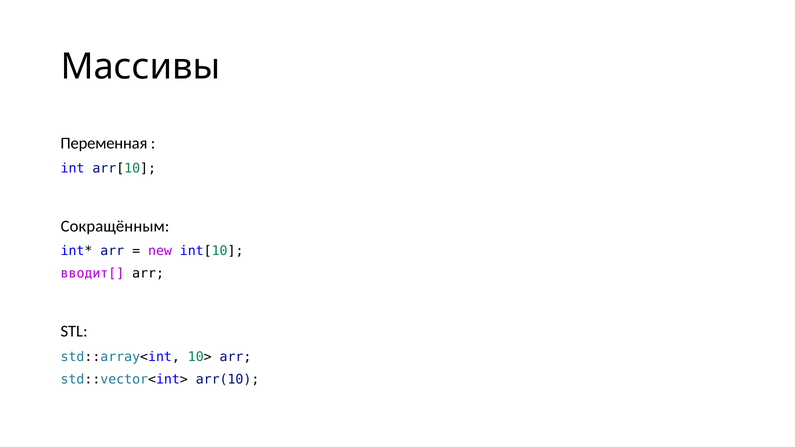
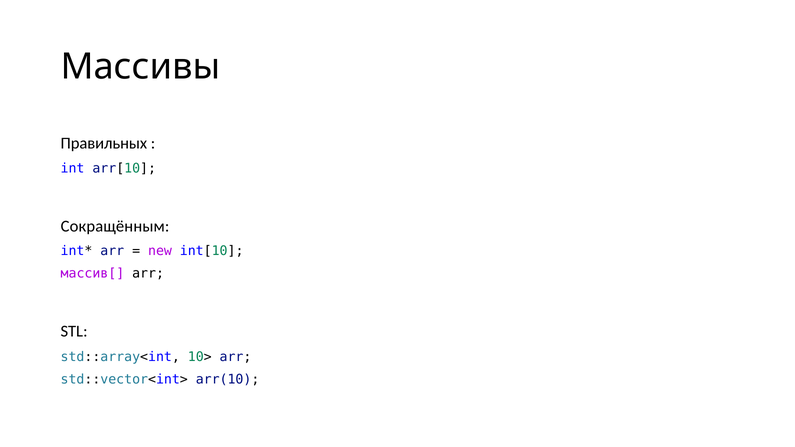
Переменная: Переменная -> Правильных
вводит[: вводит[ -> массив[
